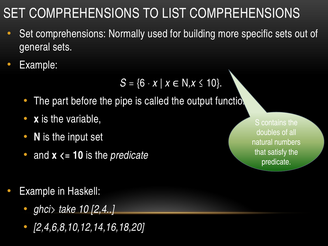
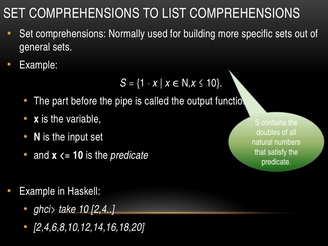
6: 6 -> 1
